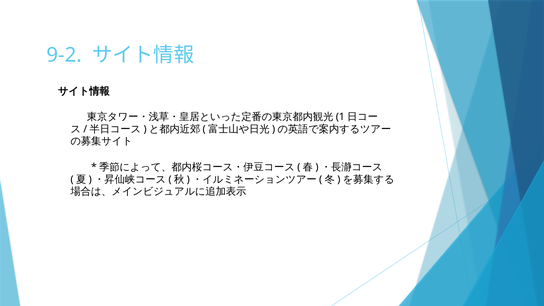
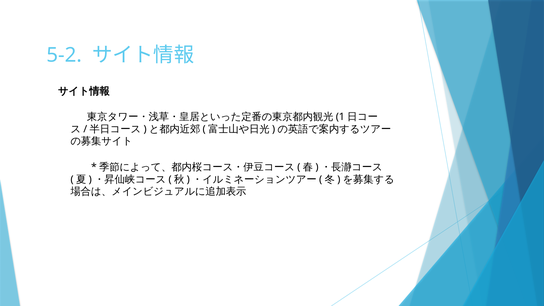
9-2: 9-2 -> 5-2
